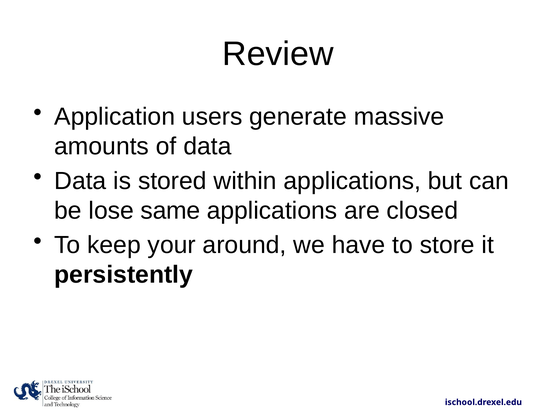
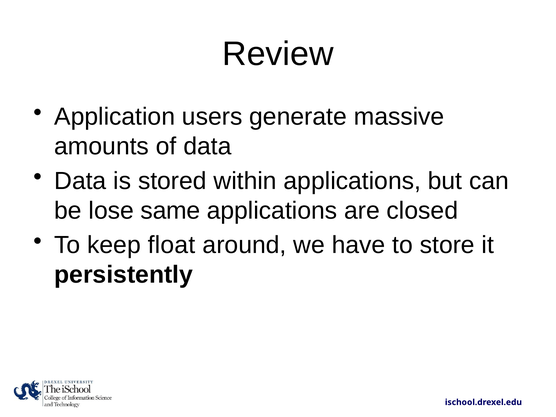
your: your -> float
